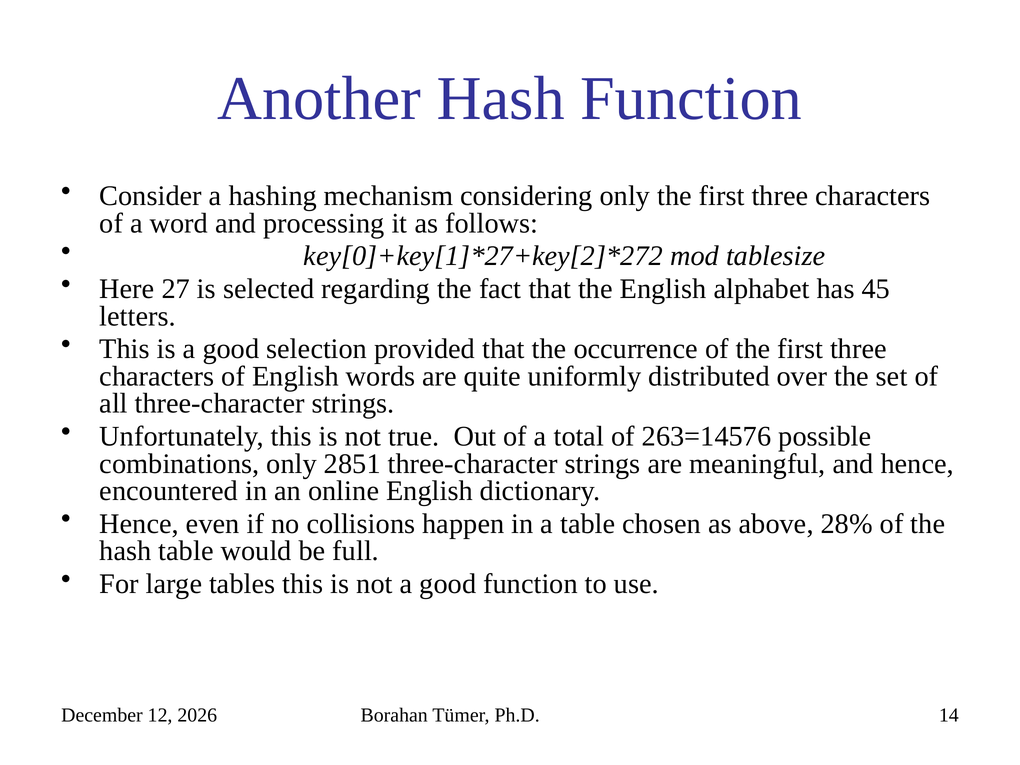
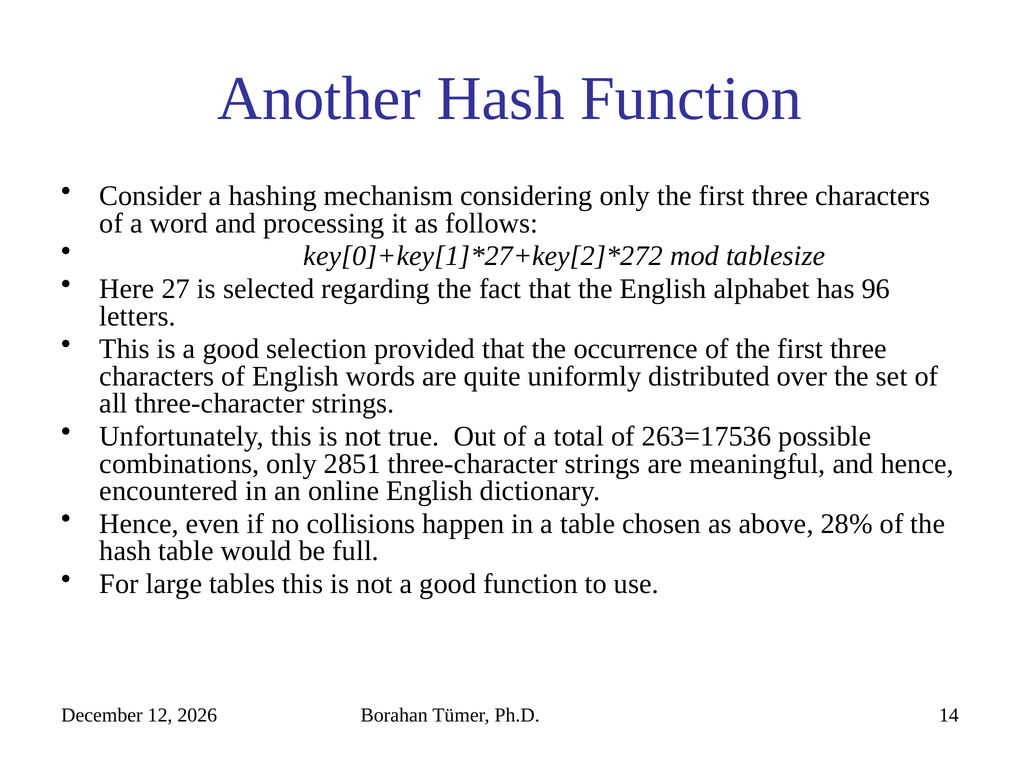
45: 45 -> 96
263=14576: 263=14576 -> 263=17536
